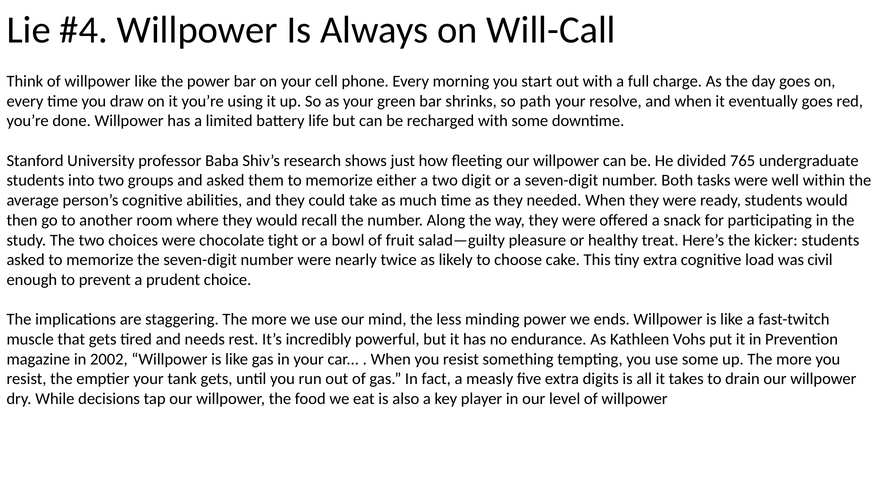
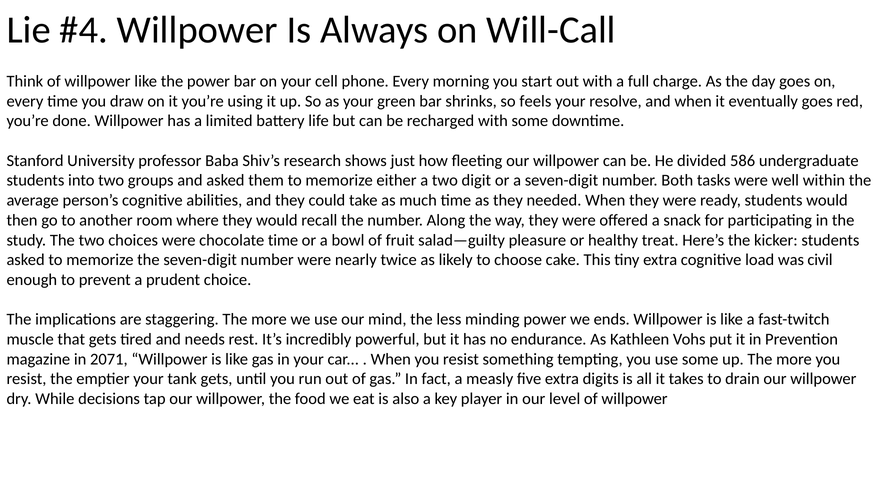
path: path -> feels
765: 765 -> 586
chocolate tight: tight -> time
2002: 2002 -> 2071
